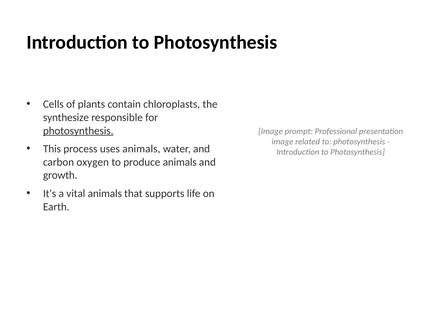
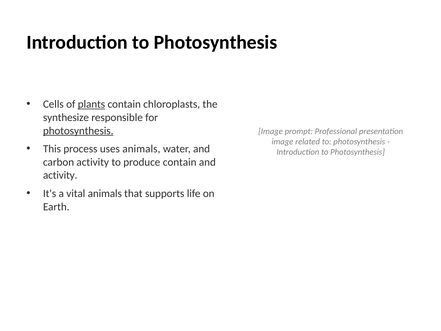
plants underline: none -> present
carbon oxygen: oxygen -> activity
produce animals: animals -> contain
growth at (60, 175): growth -> activity
